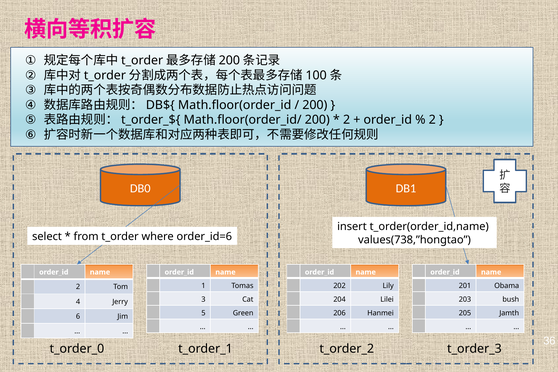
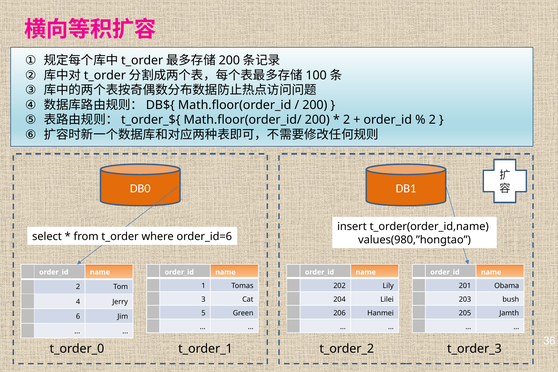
values(738,”hongtao: values(738,”hongtao -> values(980,”hongtao
